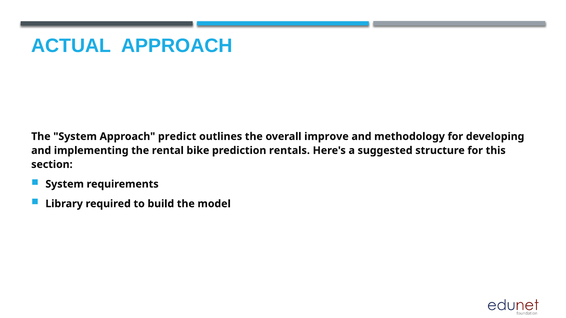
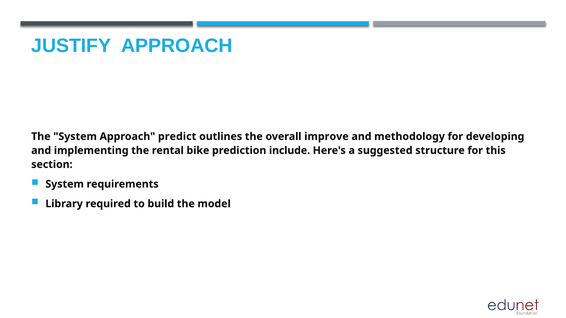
ACTUAL: ACTUAL -> JUSTIFY
rentals: rentals -> include
